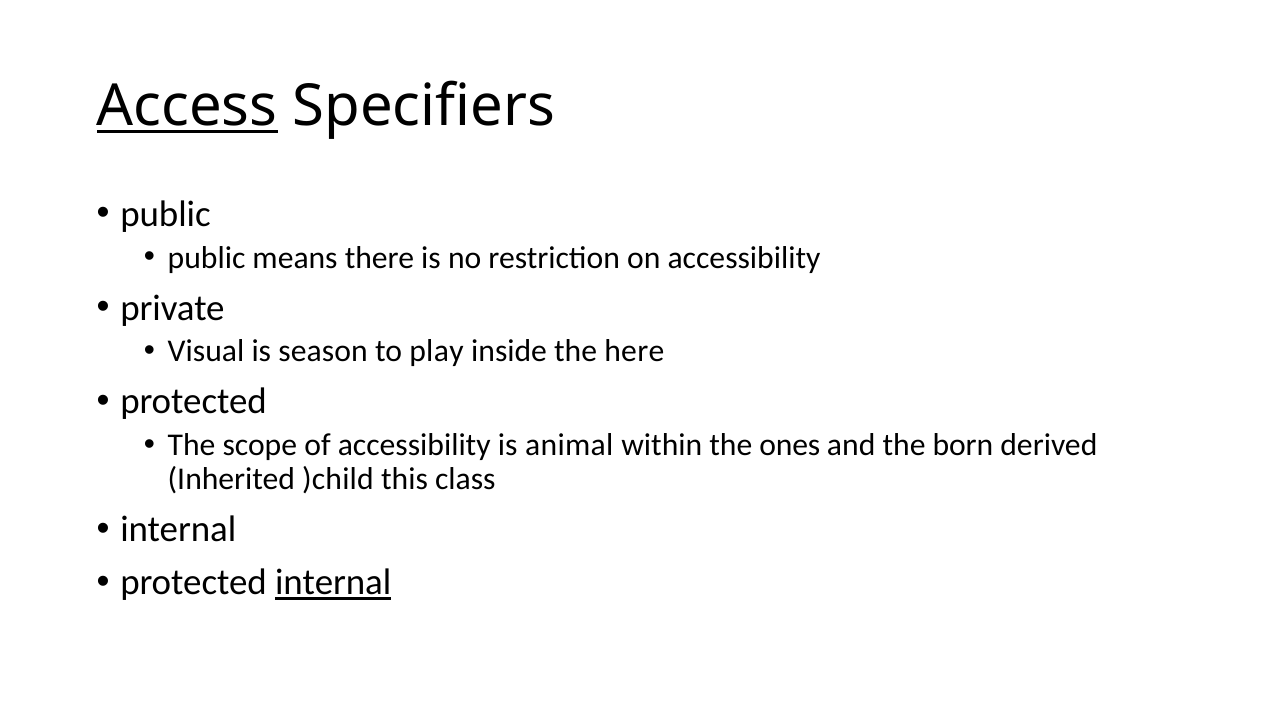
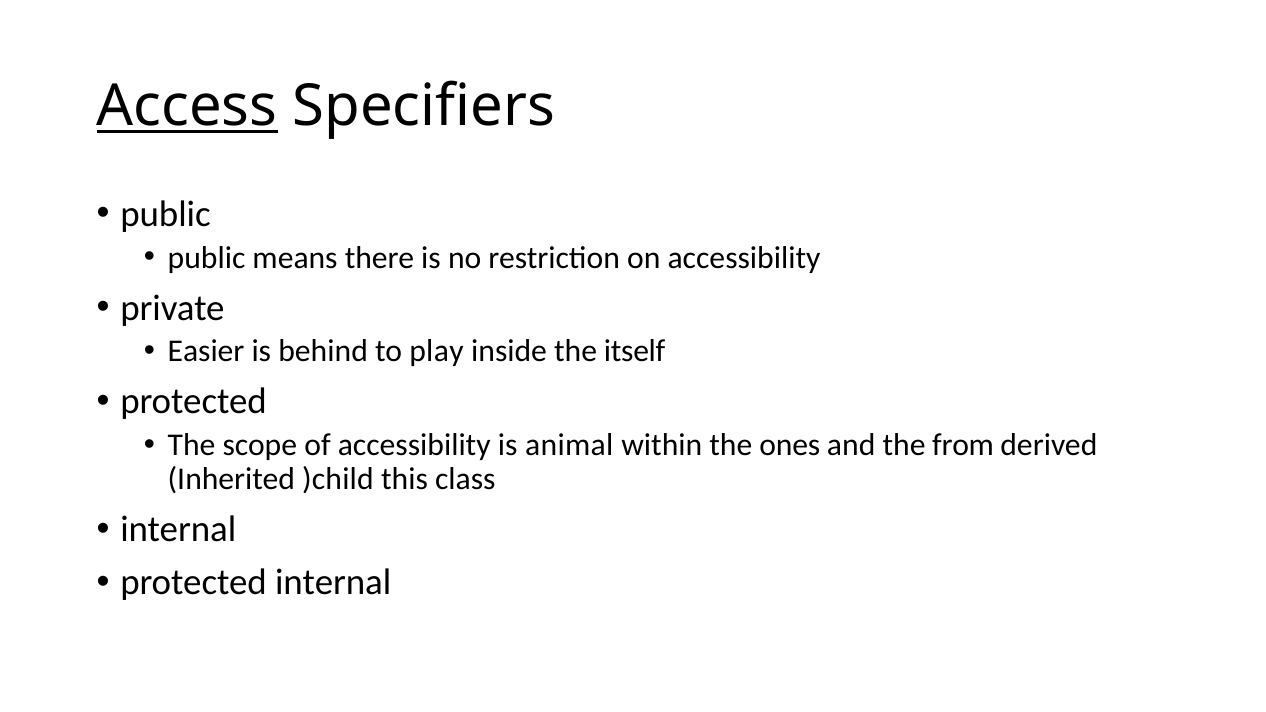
Visual: Visual -> Easier
season: season -> behind
here: here -> itself
born: born -> from
internal at (333, 583) underline: present -> none
